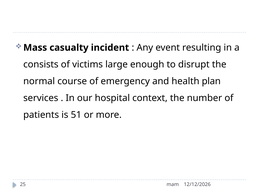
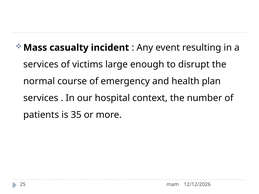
consists at (41, 65): consists -> services
51: 51 -> 35
